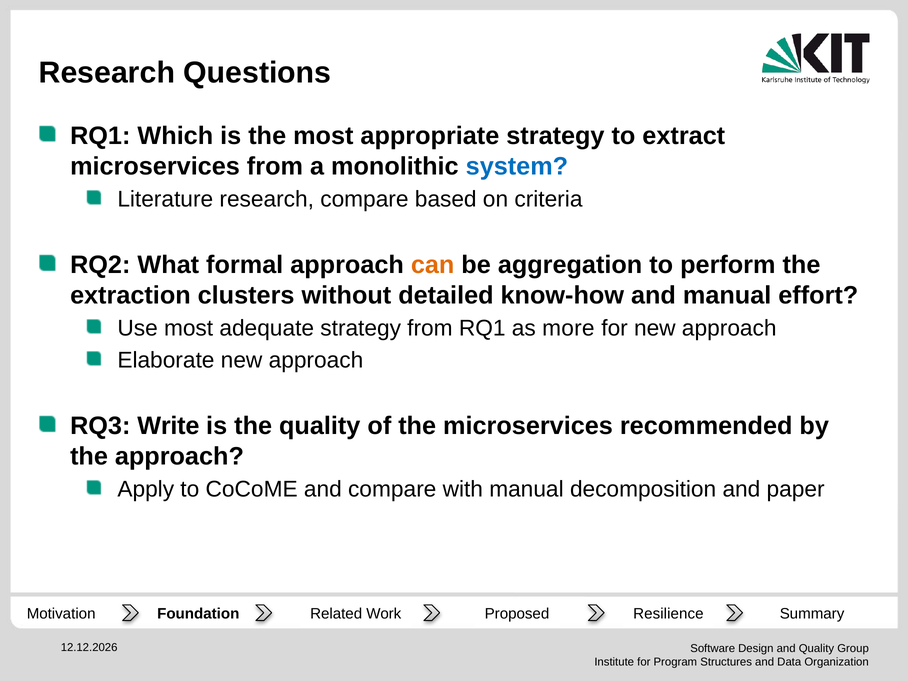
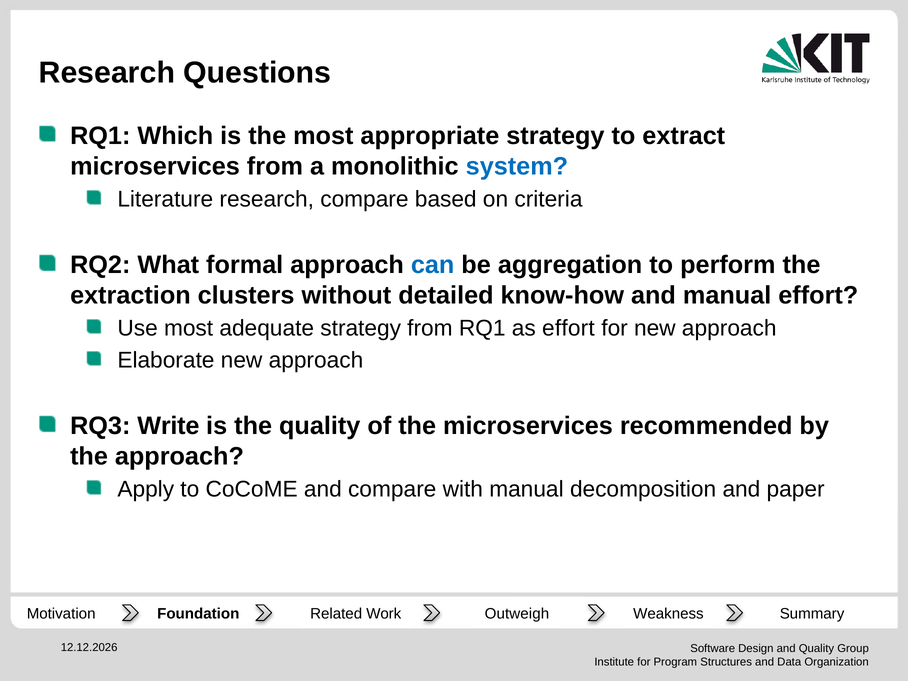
can colour: orange -> blue
as more: more -> effort
Proposed: Proposed -> Outweigh
Resilience: Resilience -> Weakness
